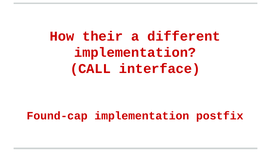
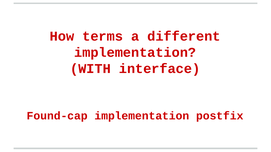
their: their -> terms
CALL: CALL -> WITH
